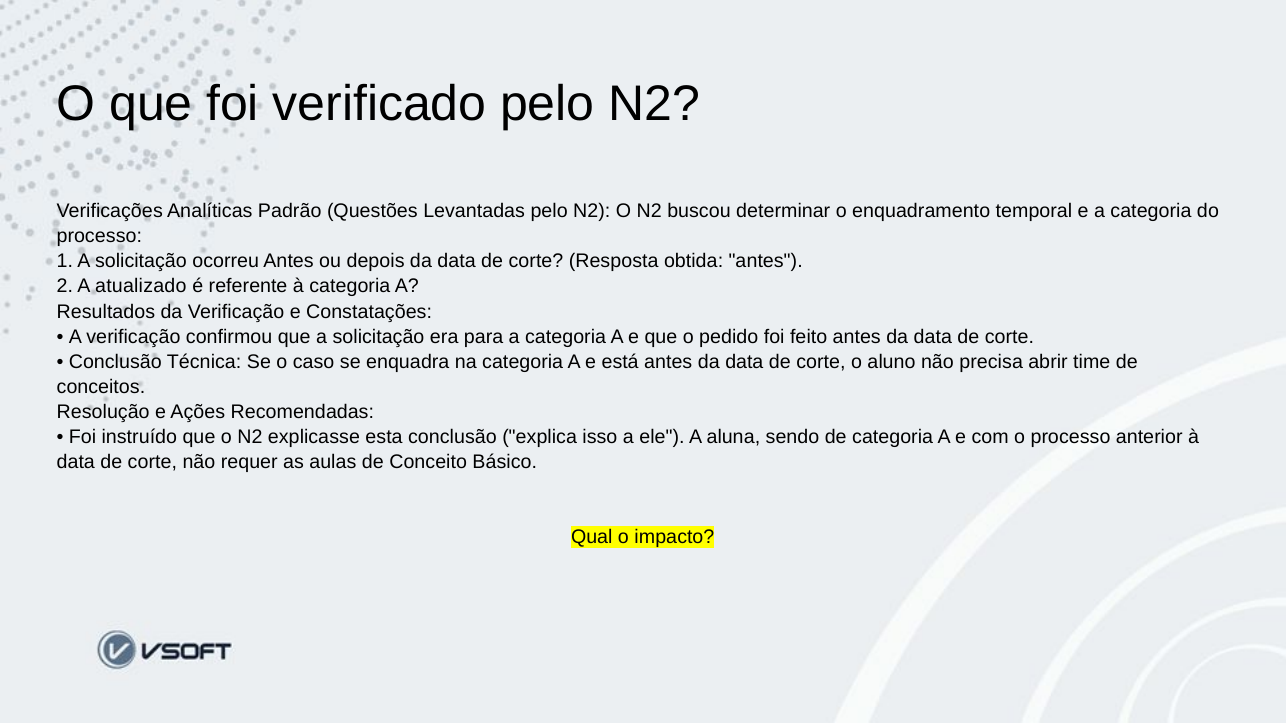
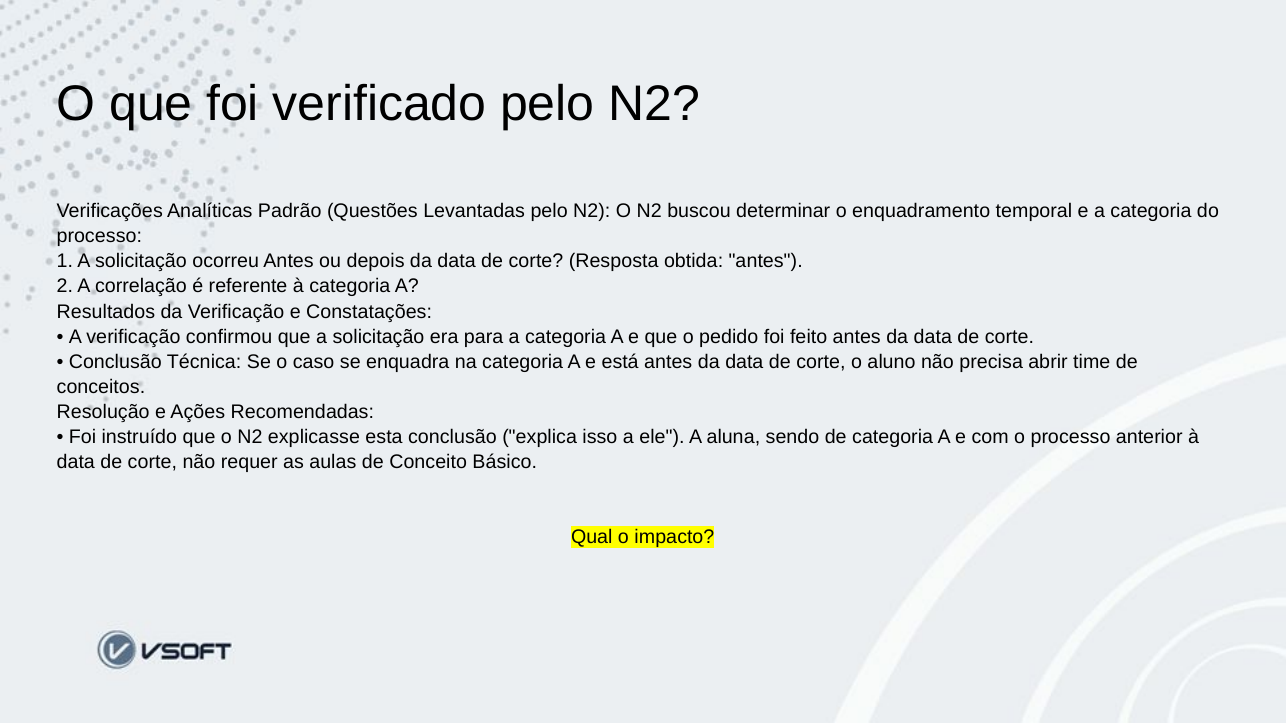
atualizado: atualizado -> correlação
